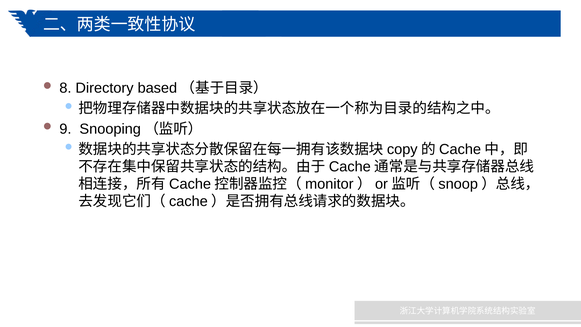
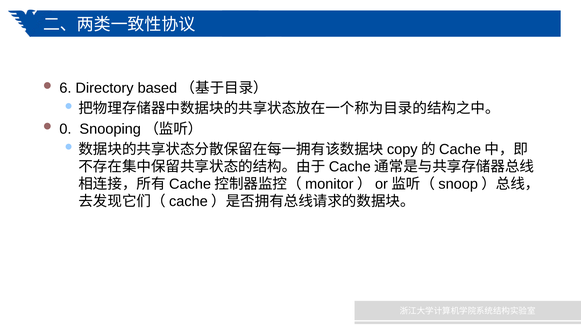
8: 8 -> 6
9: 9 -> 0
